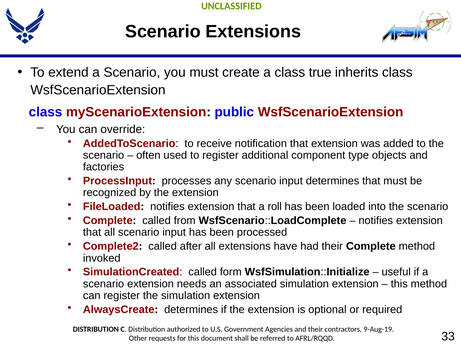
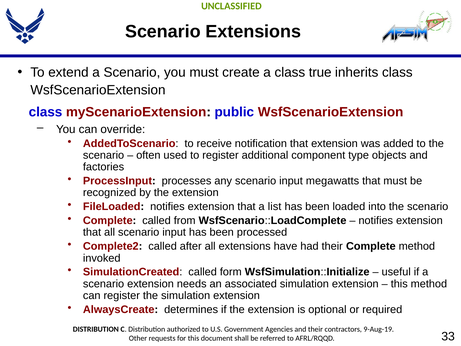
input determines: determines -> megawatts
roll: roll -> list
